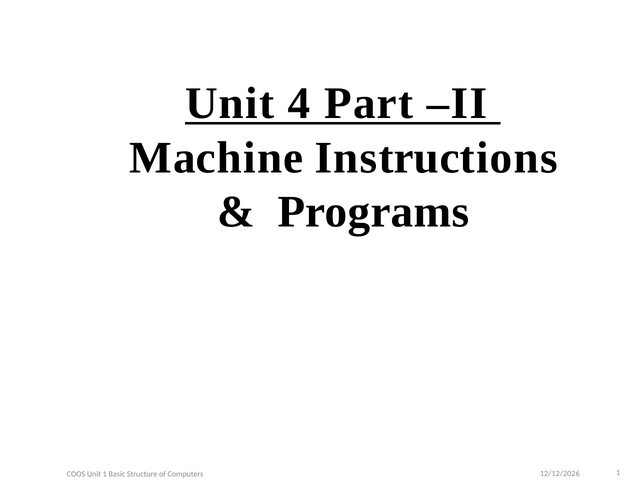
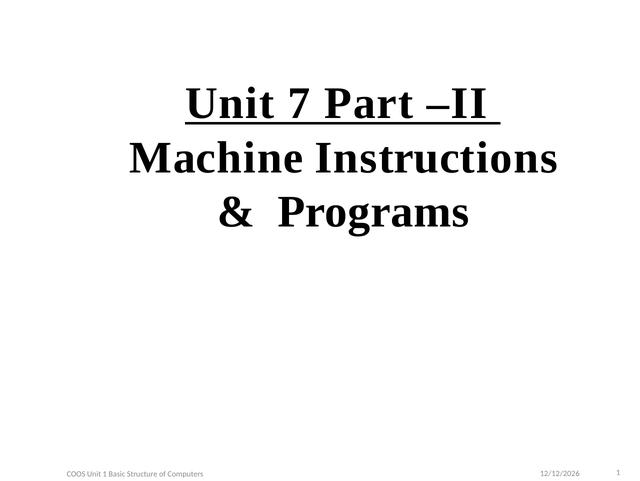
4: 4 -> 7
